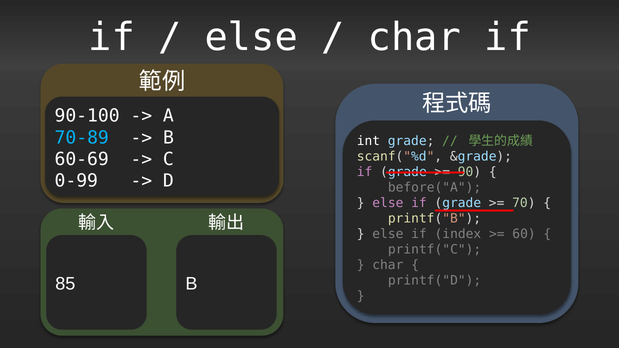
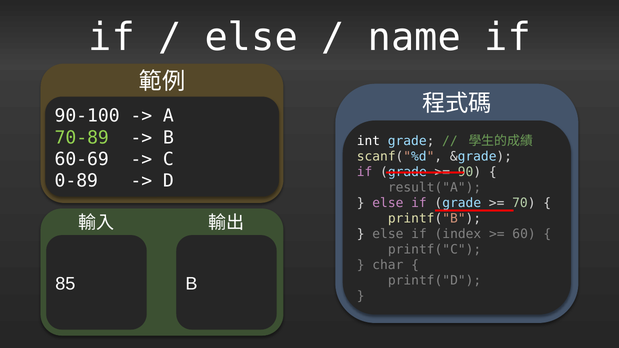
char at (414, 38): char -> name
70-89 colour: light blue -> light green
0-99: 0-99 -> 0-89
before("A: before("A -> result("A
